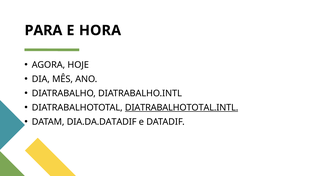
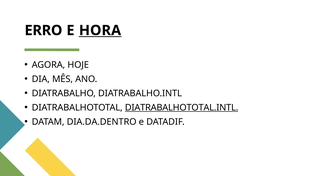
PARA: PARA -> ERRO
HORA underline: none -> present
DIA.DA.DATADIF: DIA.DA.DATADIF -> DIA.DA.DENTRO
